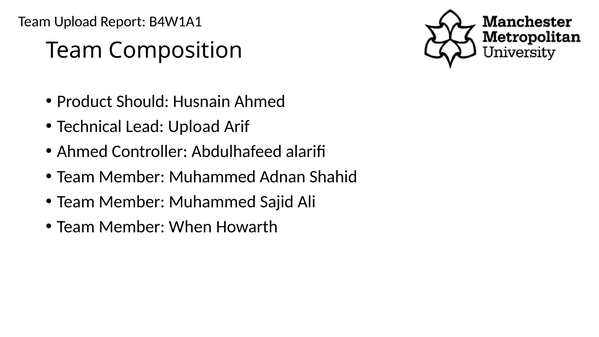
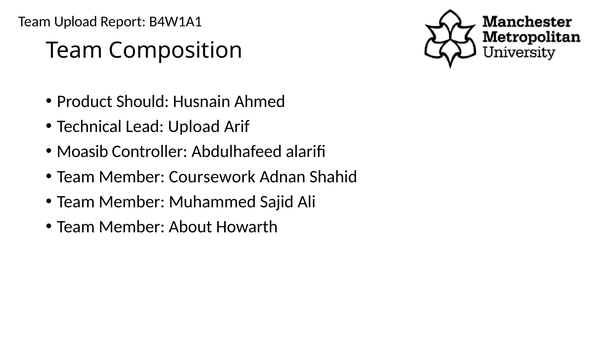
Ahmed at (82, 152): Ahmed -> Moasib
Muhammed at (212, 177): Muhammed -> Coursework
When: When -> About
